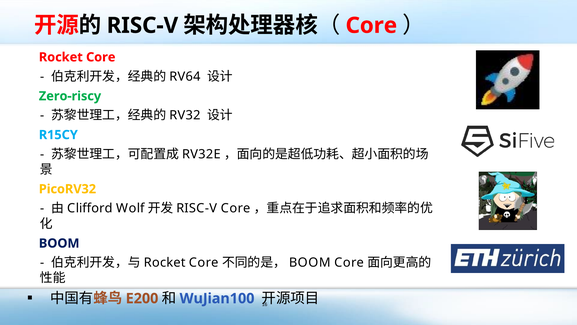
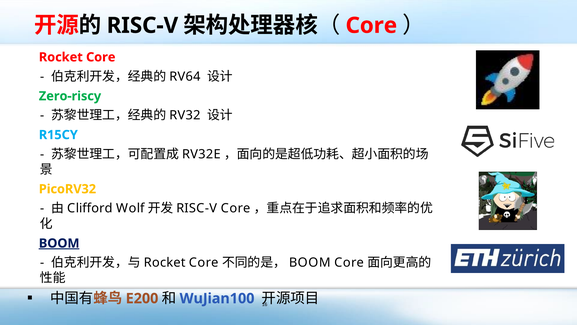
BOOM underline: none -> present
